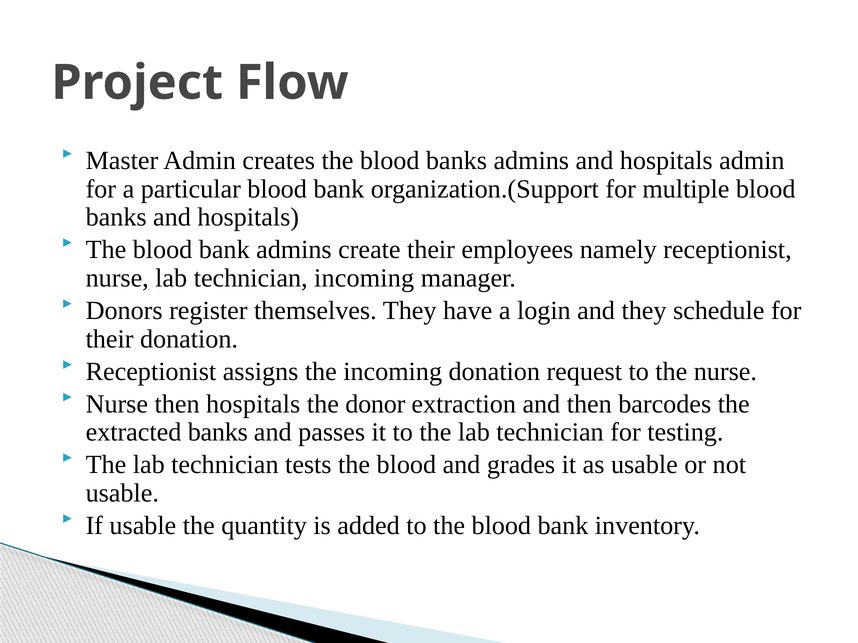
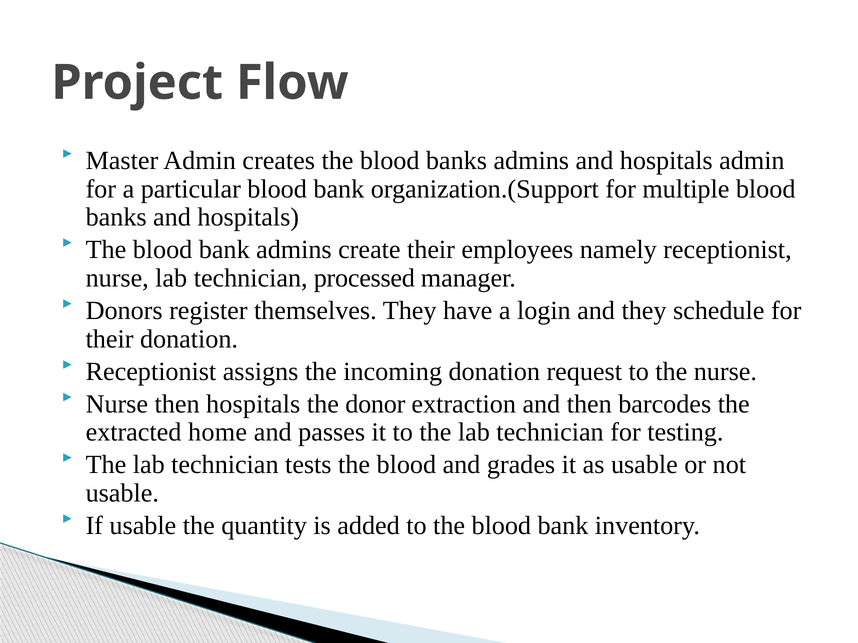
technician incoming: incoming -> processed
extracted banks: banks -> home
